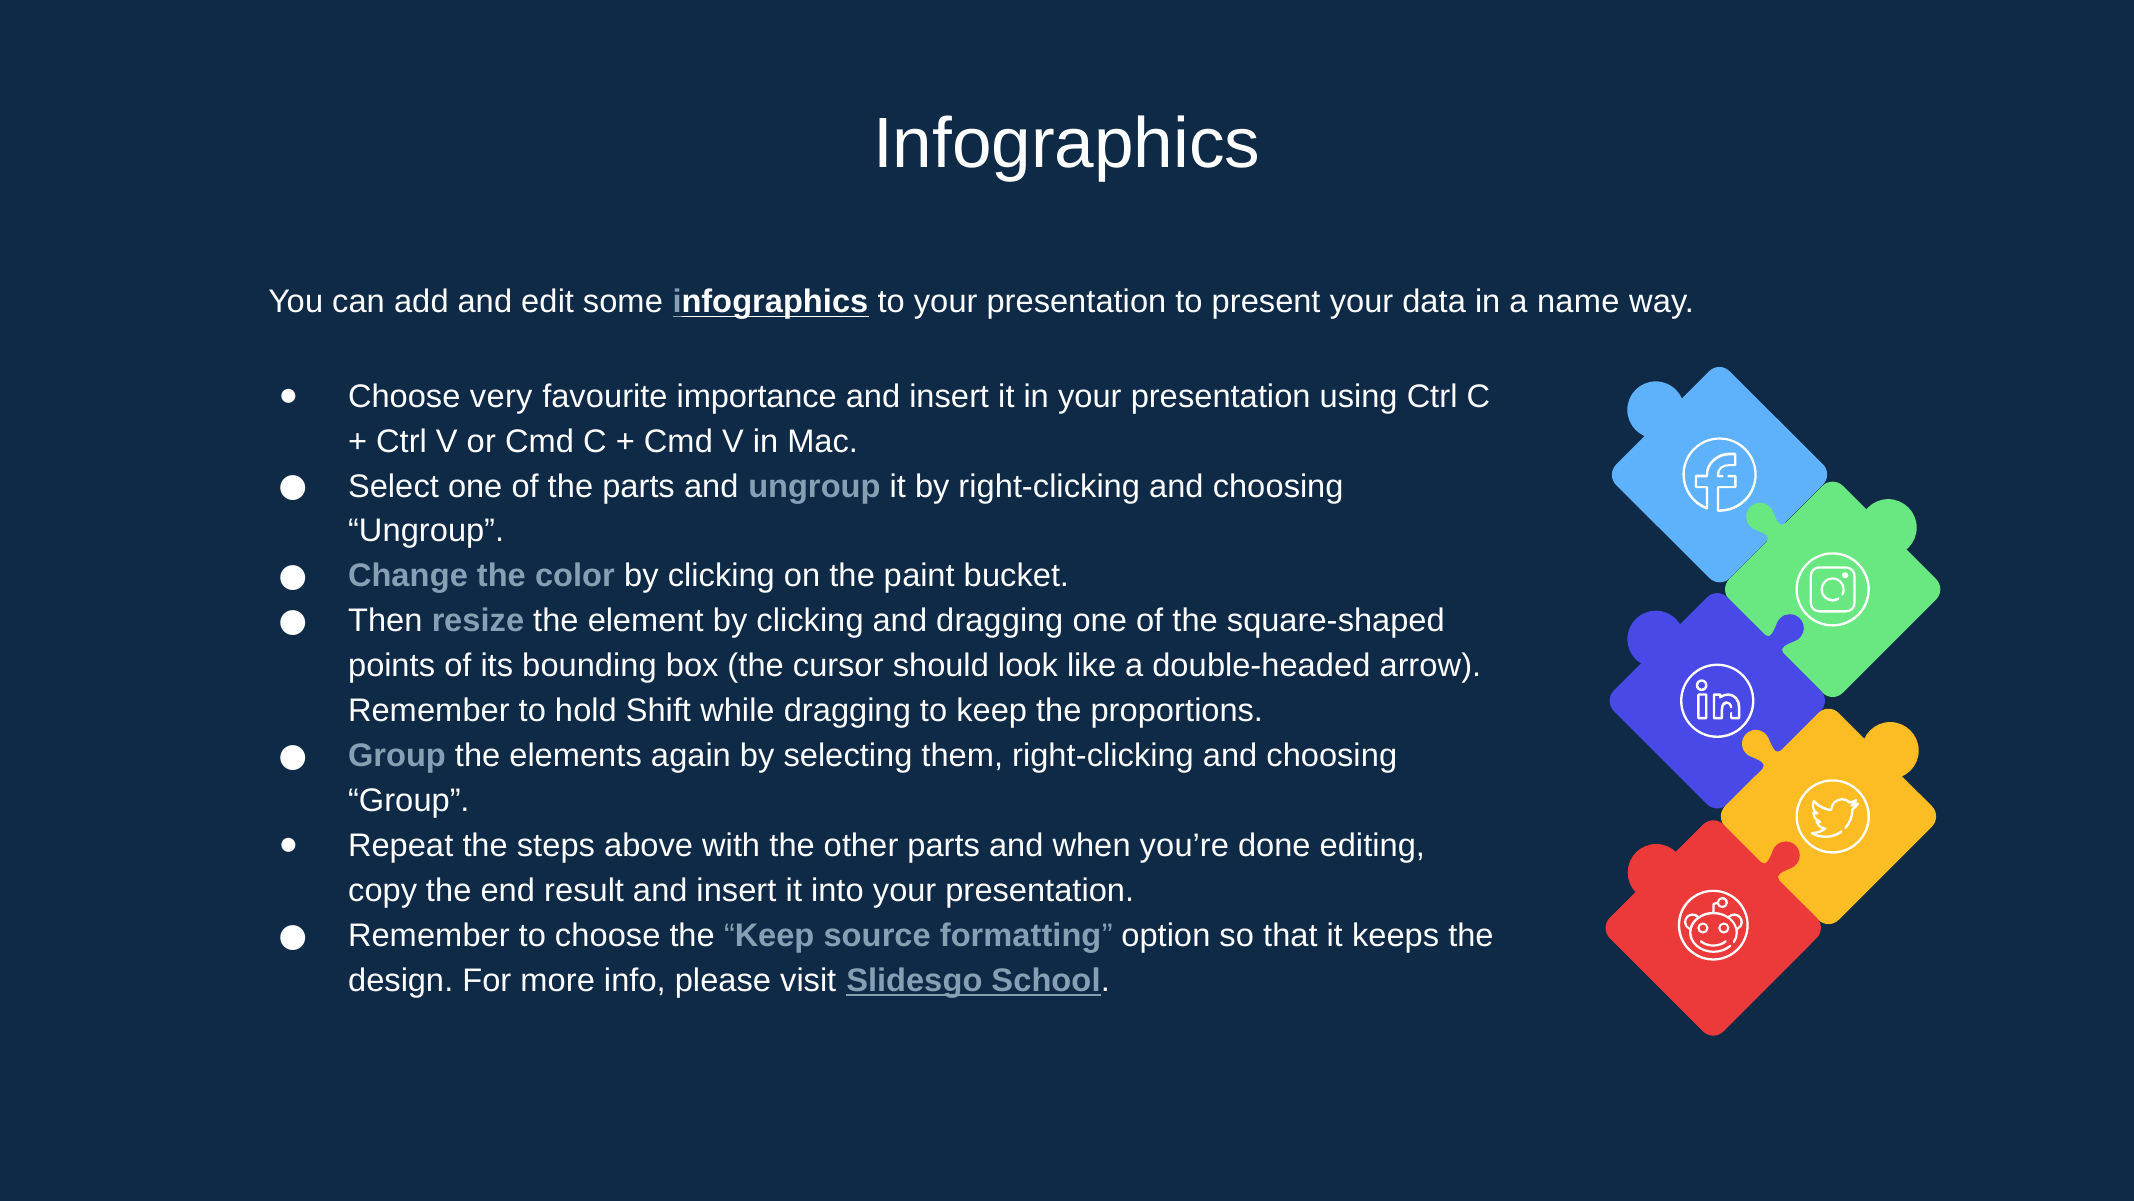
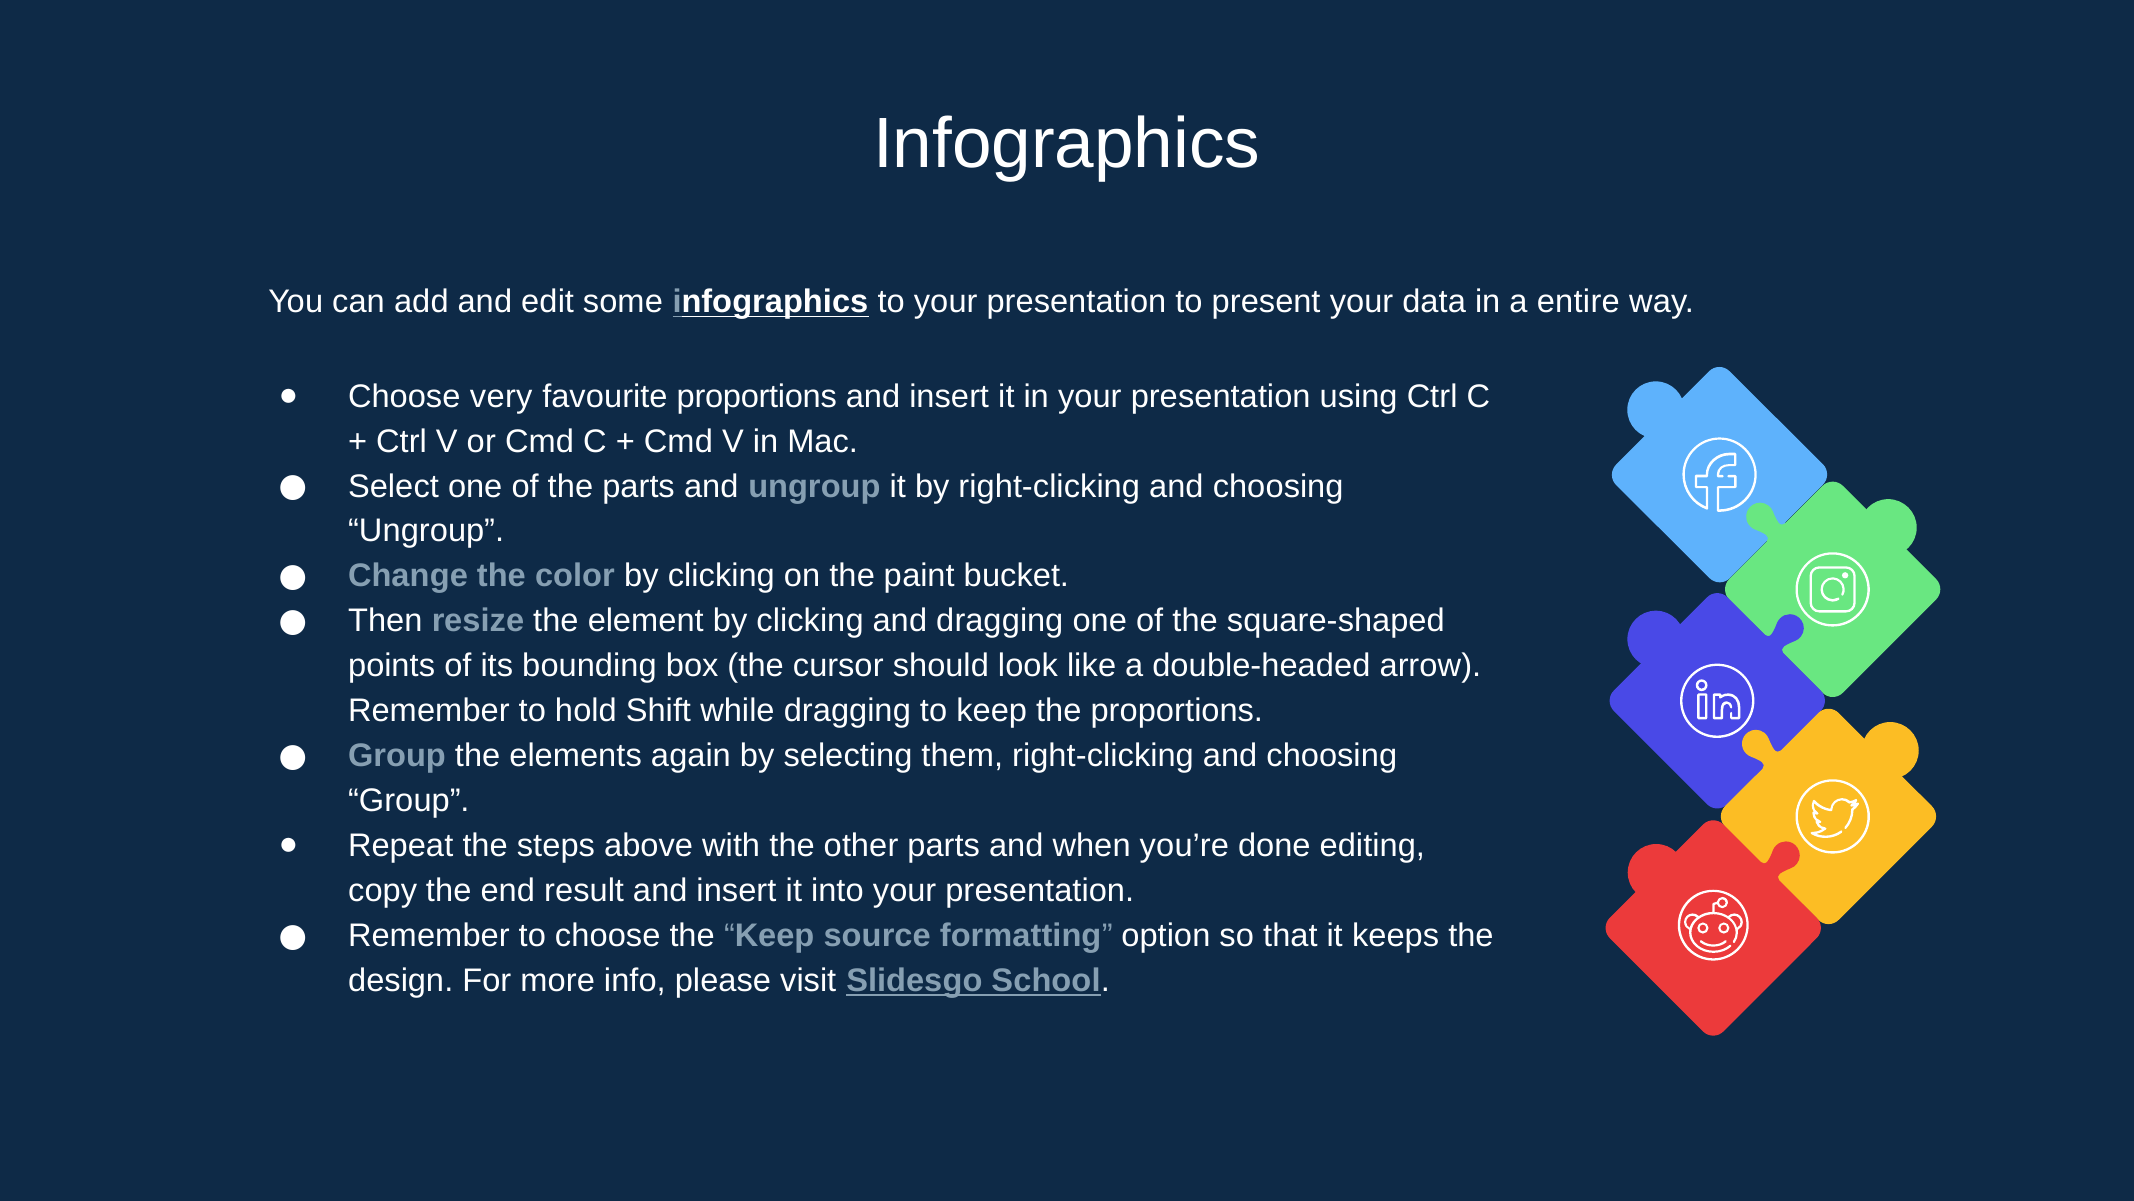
name: name -> entire
favourite importance: importance -> proportions
